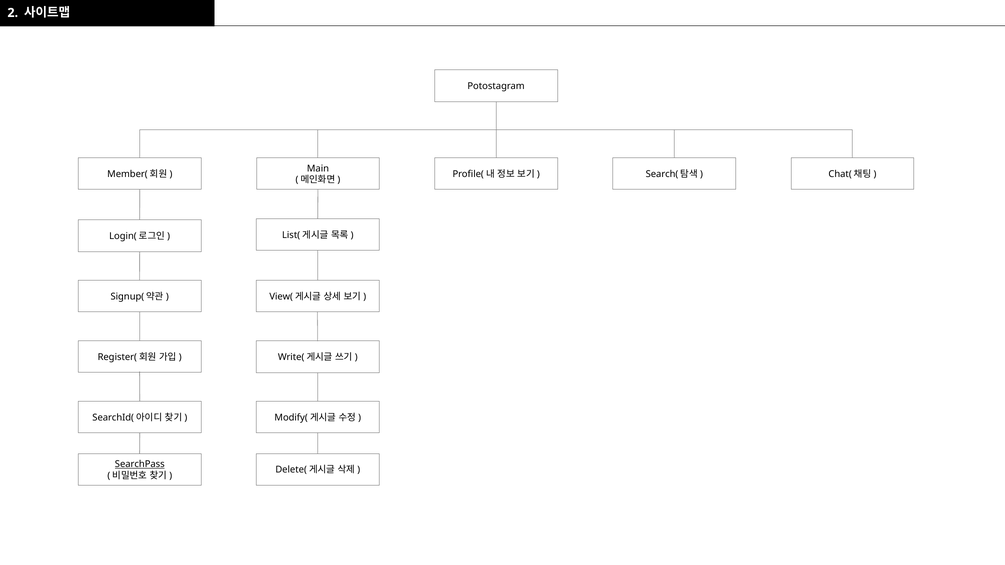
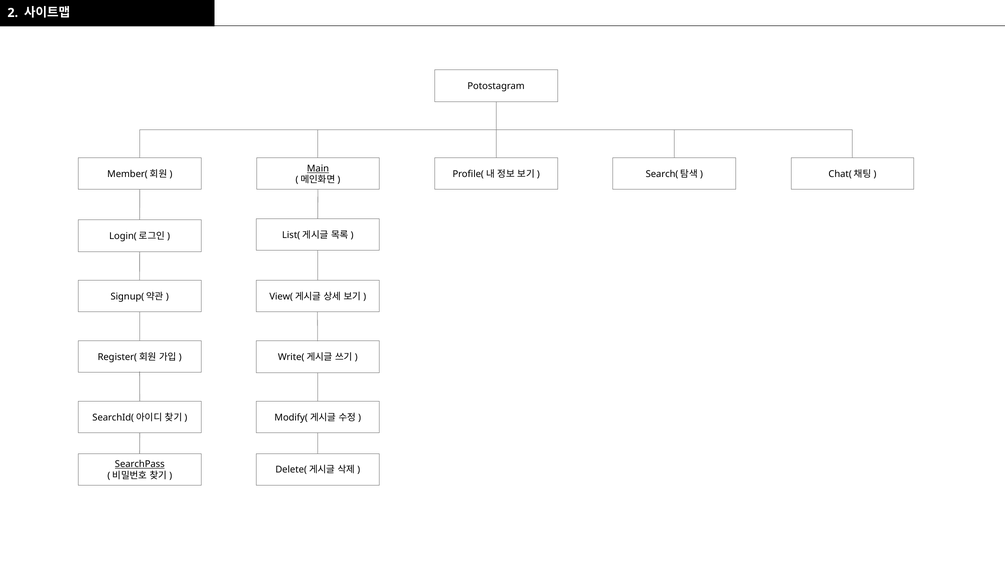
Main underline: none -> present
